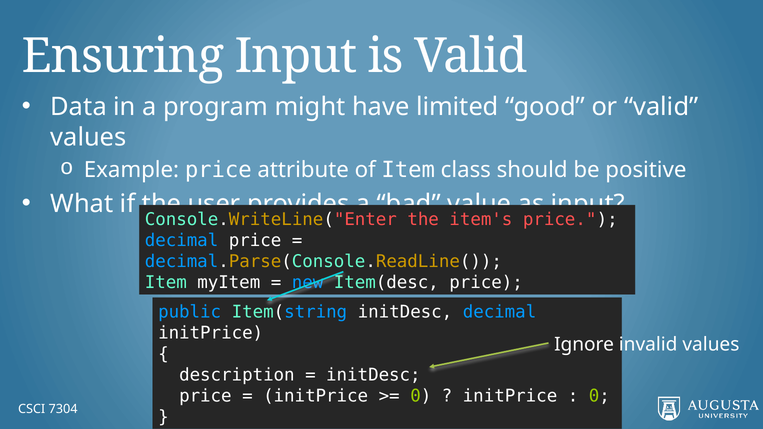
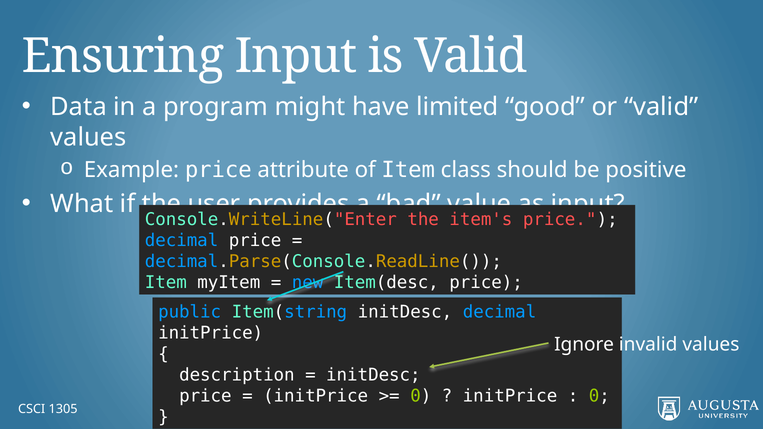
7304: 7304 -> 1305
